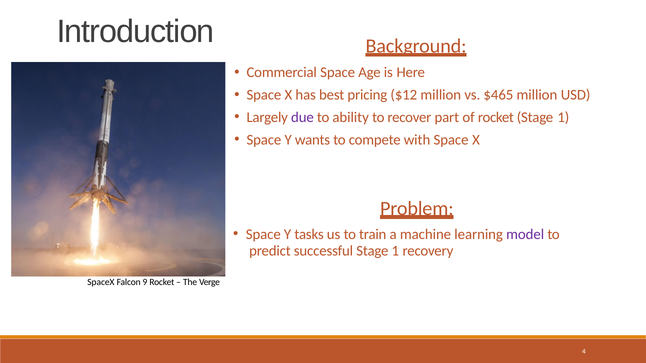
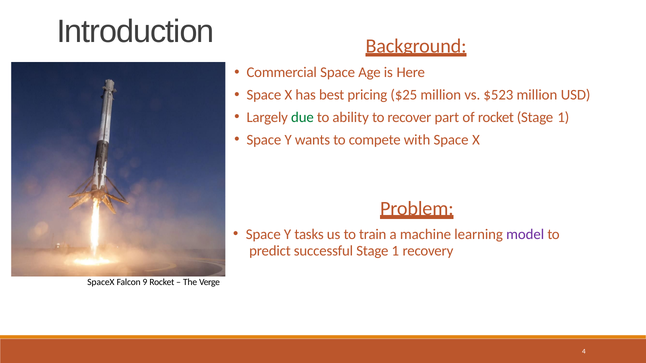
$12: $12 -> $25
$465: $465 -> $523
due colour: purple -> green
